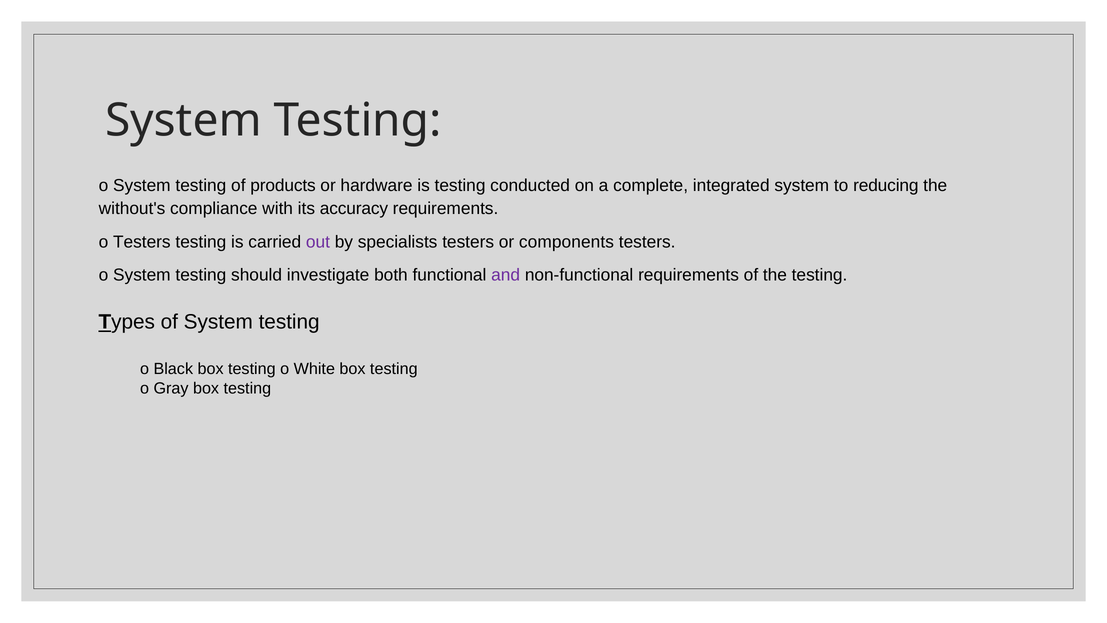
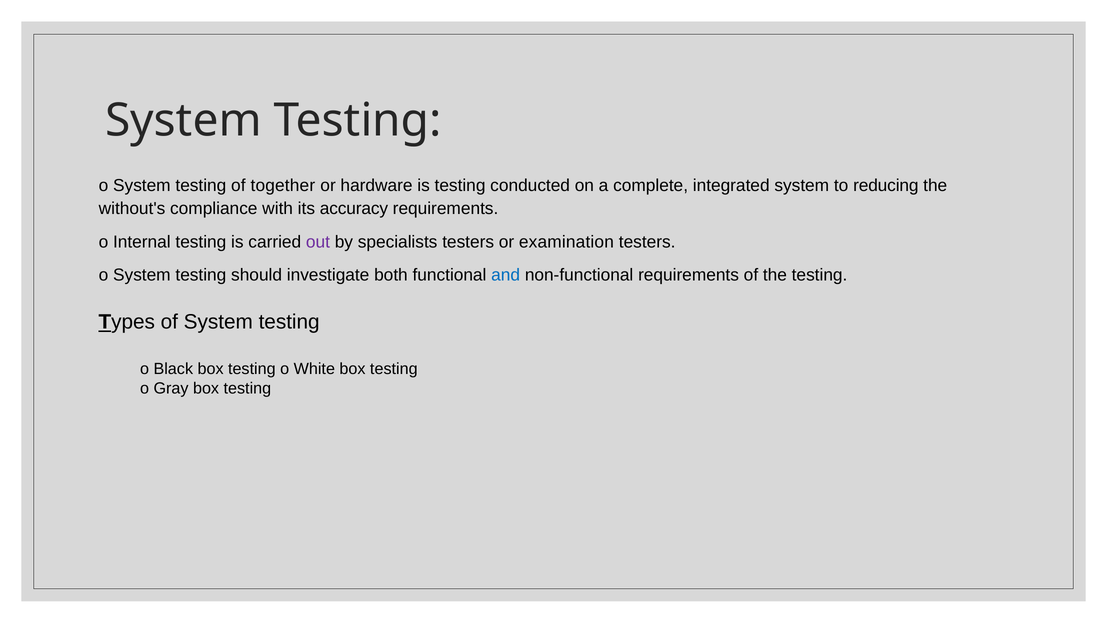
products: products -> together
o Testers: Testers -> Internal
components: components -> examination
and colour: purple -> blue
